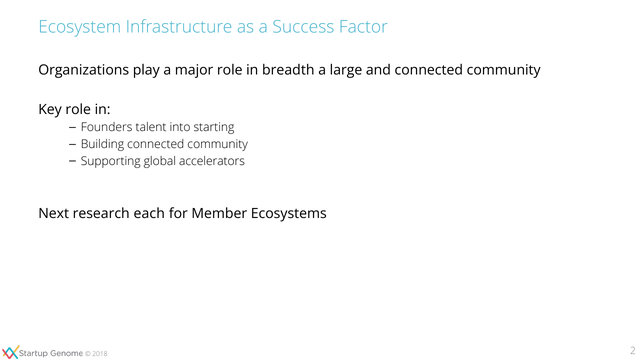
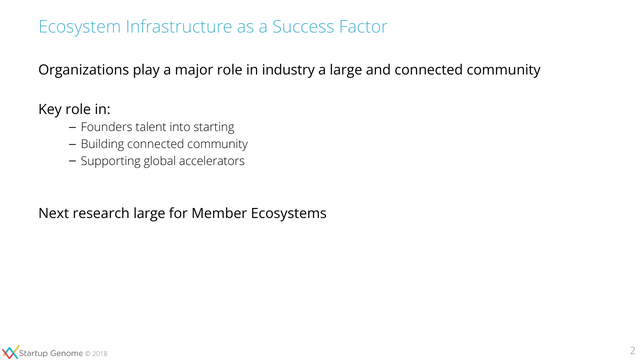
breadth: breadth -> industry
research each: each -> large
